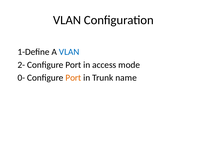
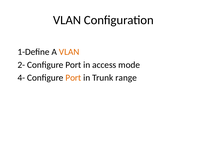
VLAN at (69, 52) colour: blue -> orange
0-: 0- -> 4-
name: name -> range
